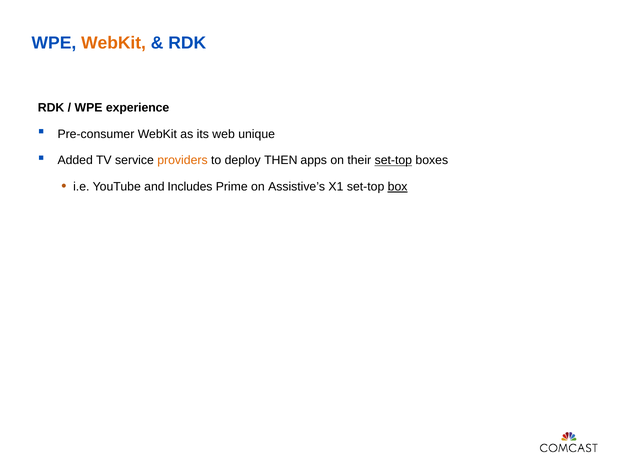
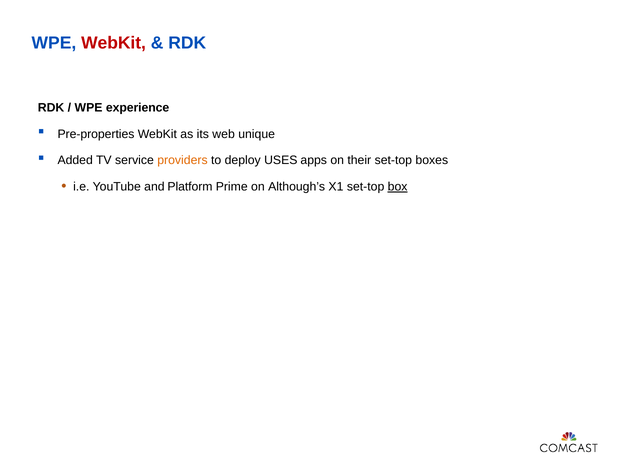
WebKit at (114, 43) colour: orange -> red
Pre-consumer: Pre-consumer -> Pre-properties
THEN: THEN -> USES
set-top at (393, 161) underline: present -> none
Includes: Includes -> Platform
Assistive’s: Assistive’s -> Although’s
